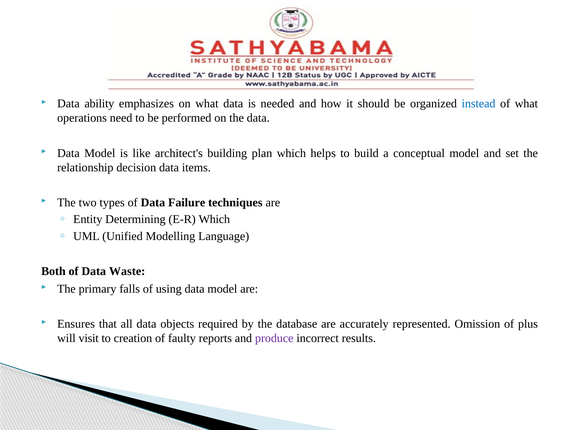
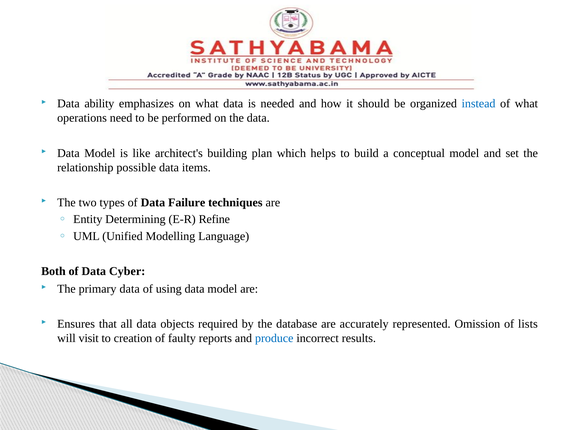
decision: decision -> possible
E-R Which: Which -> Refine
Waste: Waste -> Cyber
primary falls: falls -> data
plus: plus -> lists
produce colour: purple -> blue
